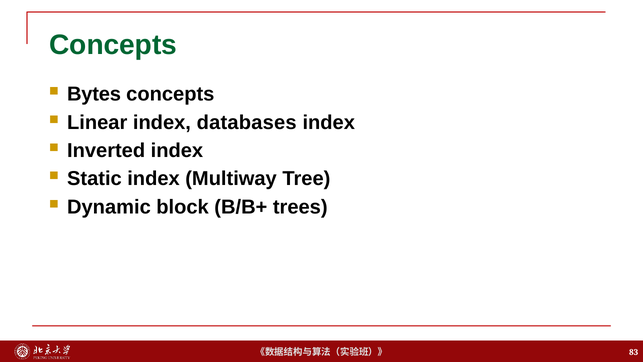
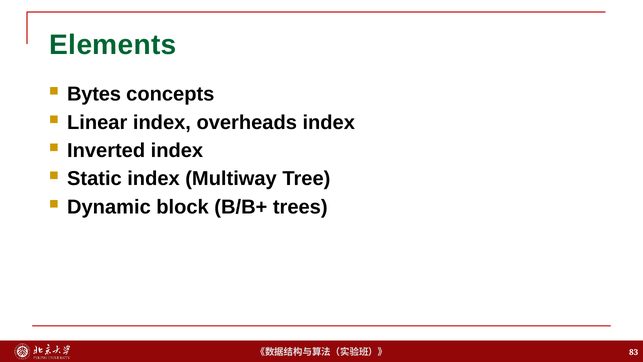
Concepts at (113, 45): Concepts -> Elements
databases: databases -> overheads
